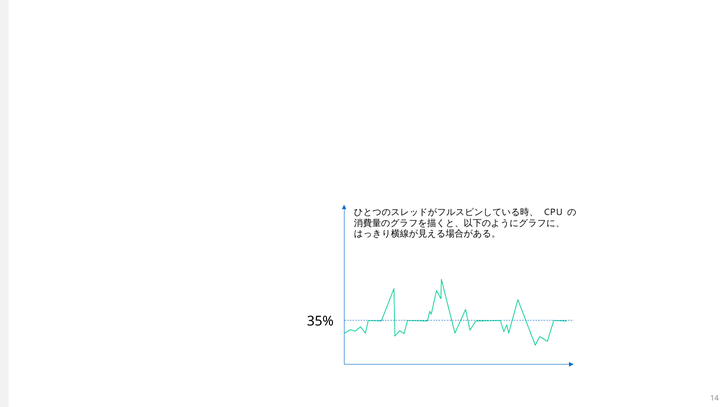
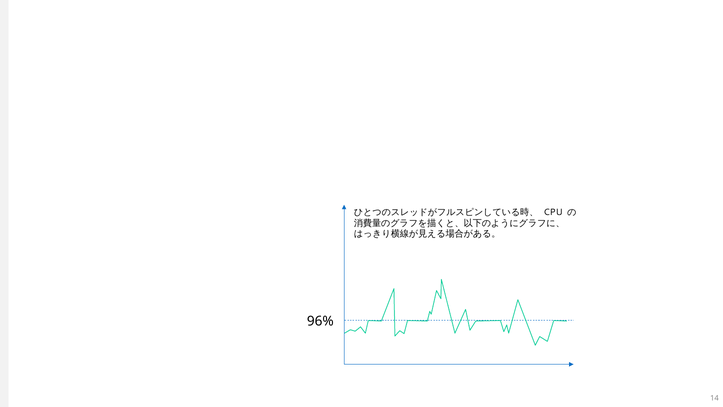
35%: 35% -> 96%
